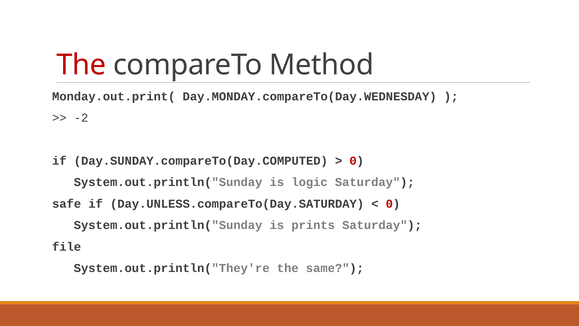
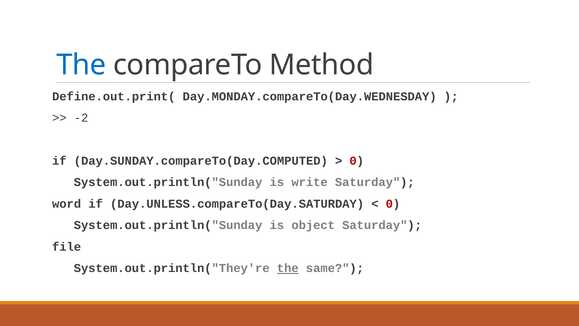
The at (81, 65) colour: red -> blue
Monday.out.print(: Monday.out.print( -> Define.out.print(
logic: logic -> write
safe: safe -> word
prints: prints -> object
the at (288, 268) underline: none -> present
